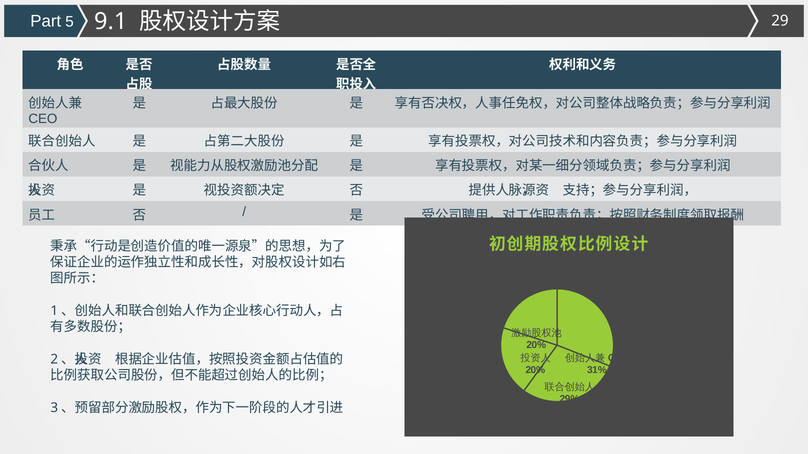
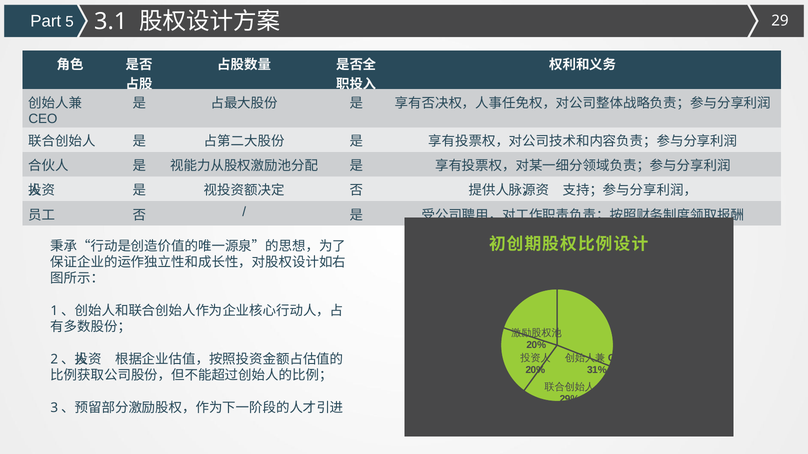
9.1: 9.1 -> 3.1
